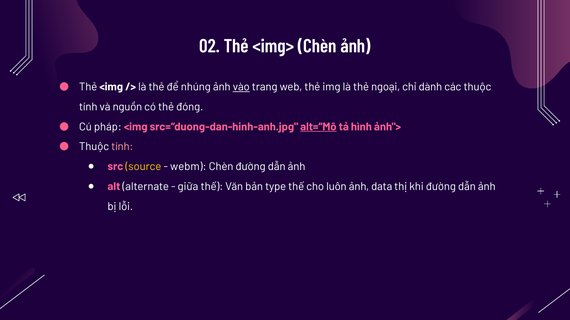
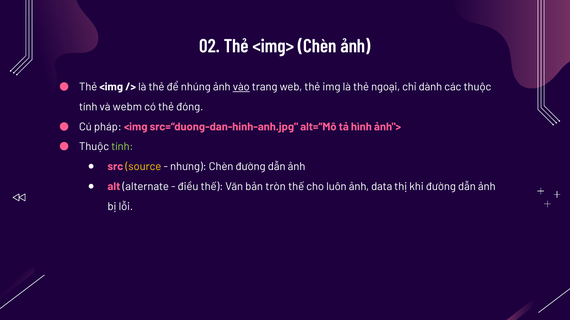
nguồn: nguồn -> webm
alt=“Mô underline: present -> none
tính at (122, 147) colour: pink -> light green
webm: webm -> nhưng
giữa: giữa -> điều
type: type -> tròn
